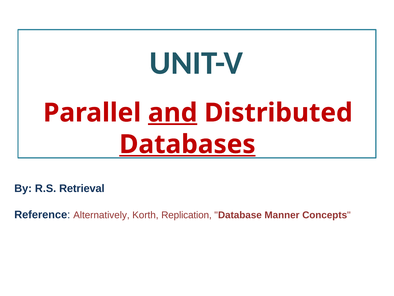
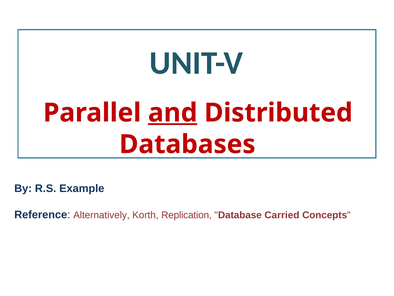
Databases underline: present -> none
Retrieval: Retrieval -> Example
Manner: Manner -> Carried
